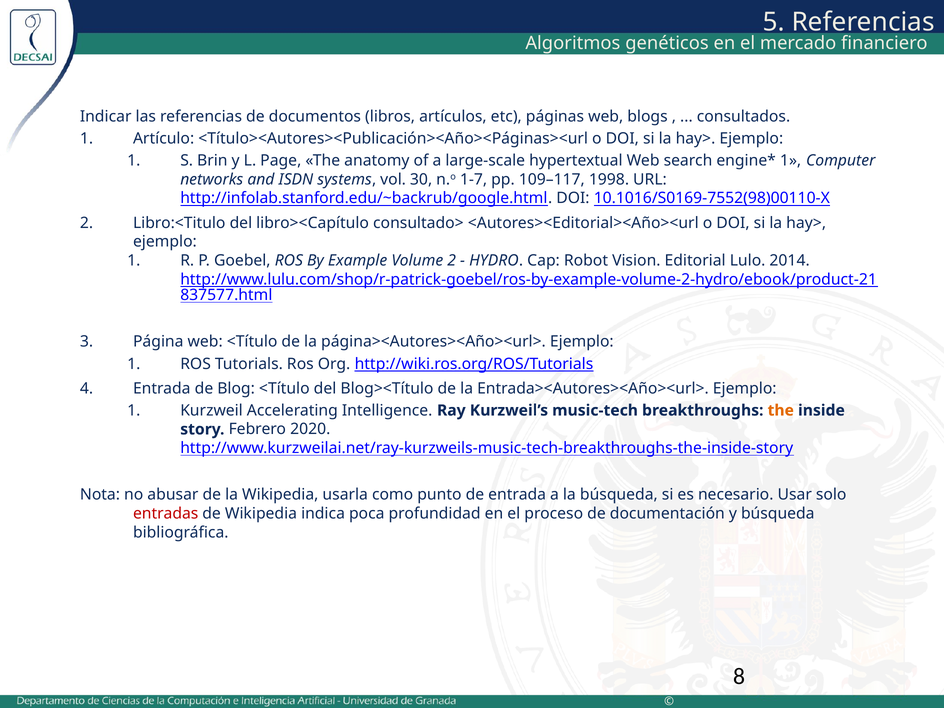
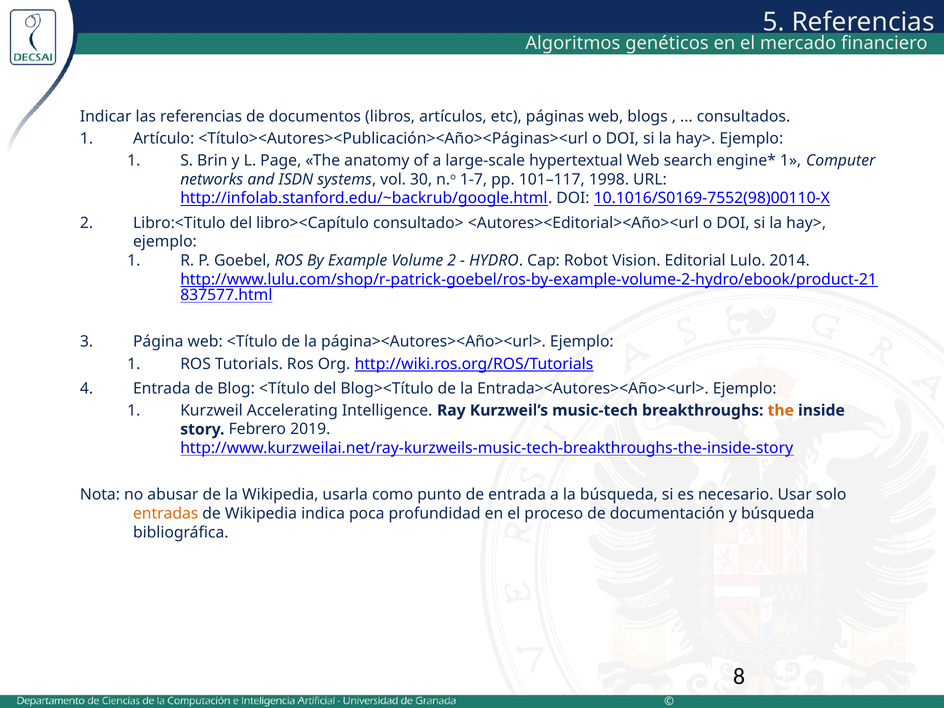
109–117: 109–117 -> 101–117
2020: 2020 -> 2019
entradas colour: red -> orange
